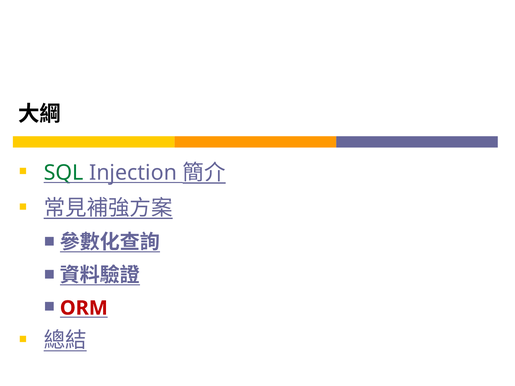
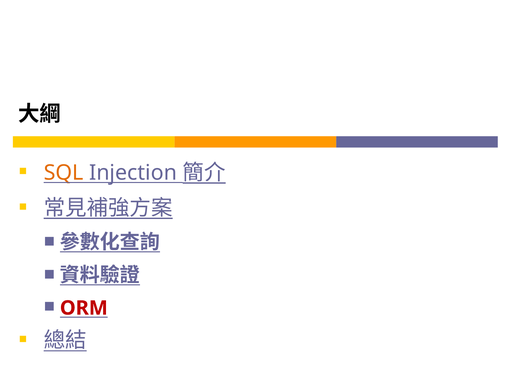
SQL colour: green -> orange
